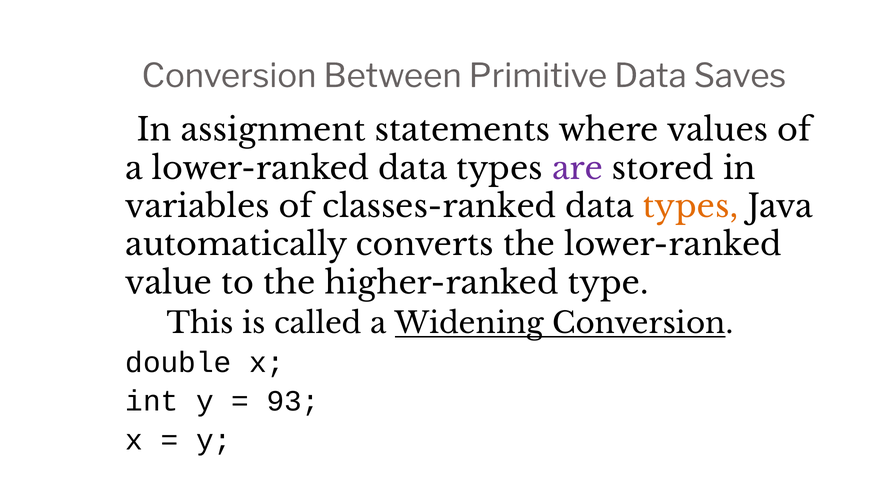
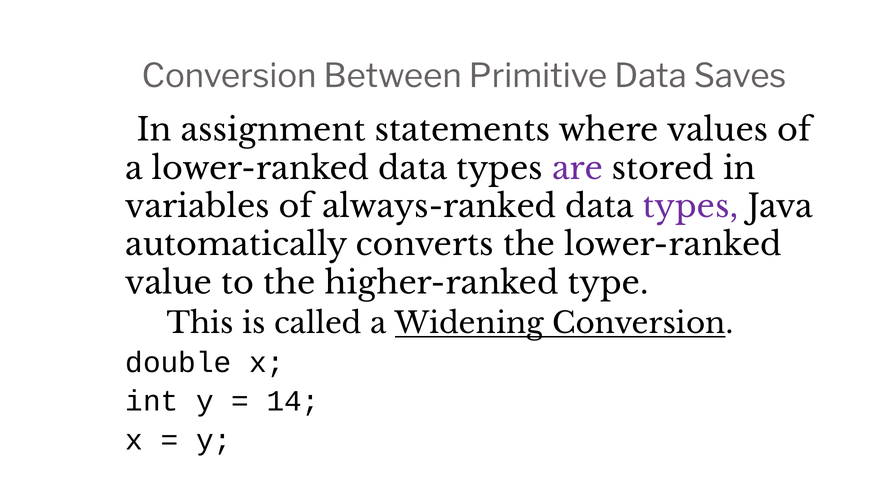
classes-ranked: classes-ranked -> always-ranked
types at (691, 207) colour: orange -> purple
93: 93 -> 14
